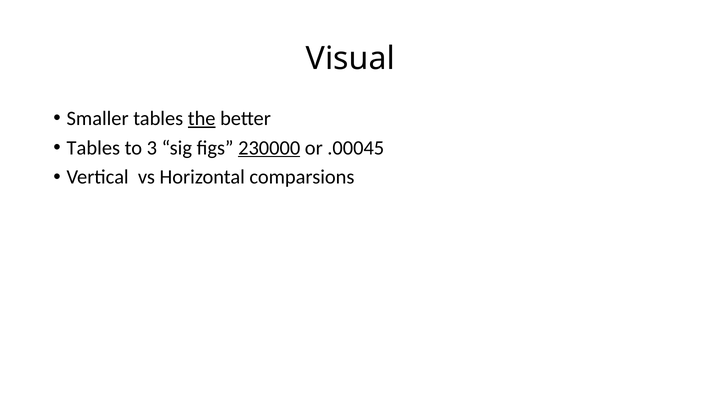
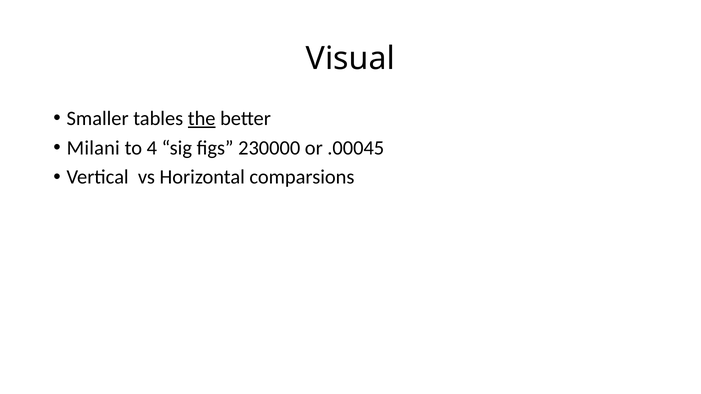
Tables at (93, 148): Tables -> Milani
3: 3 -> 4
230000 underline: present -> none
